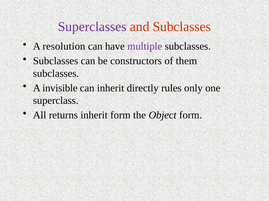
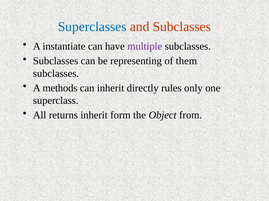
Superclasses colour: purple -> blue
resolution: resolution -> instantiate
constructors: constructors -> representing
invisible: invisible -> methods
Object form: form -> from
